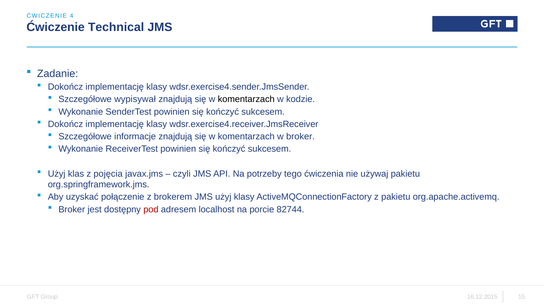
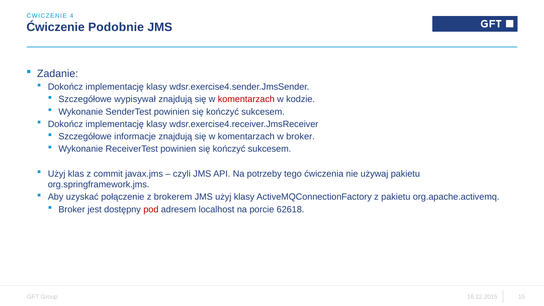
Technical: Technical -> Podobnie
komentarzach at (246, 99) colour: black -> red
pojęcia: pojęcia -> commit
82744: 82744 -> 62618
